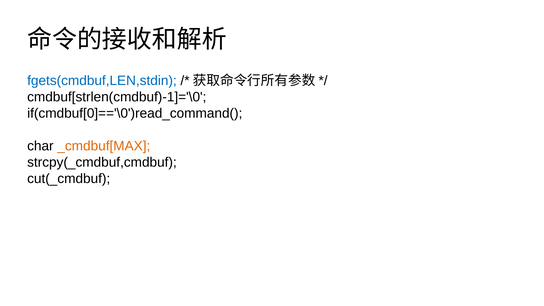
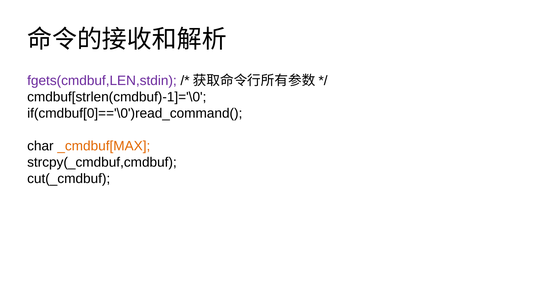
fgets(cmdbuf,LEN,stdin colour: blue -> purple
